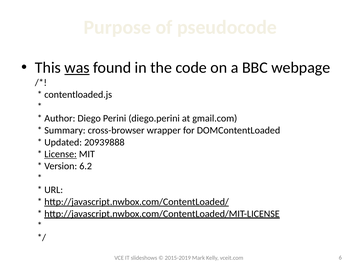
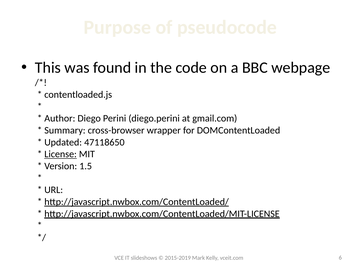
was underline: present -> none
20939888: 20939888 -> 47118650
6.2: 6.2 -> 1.5
